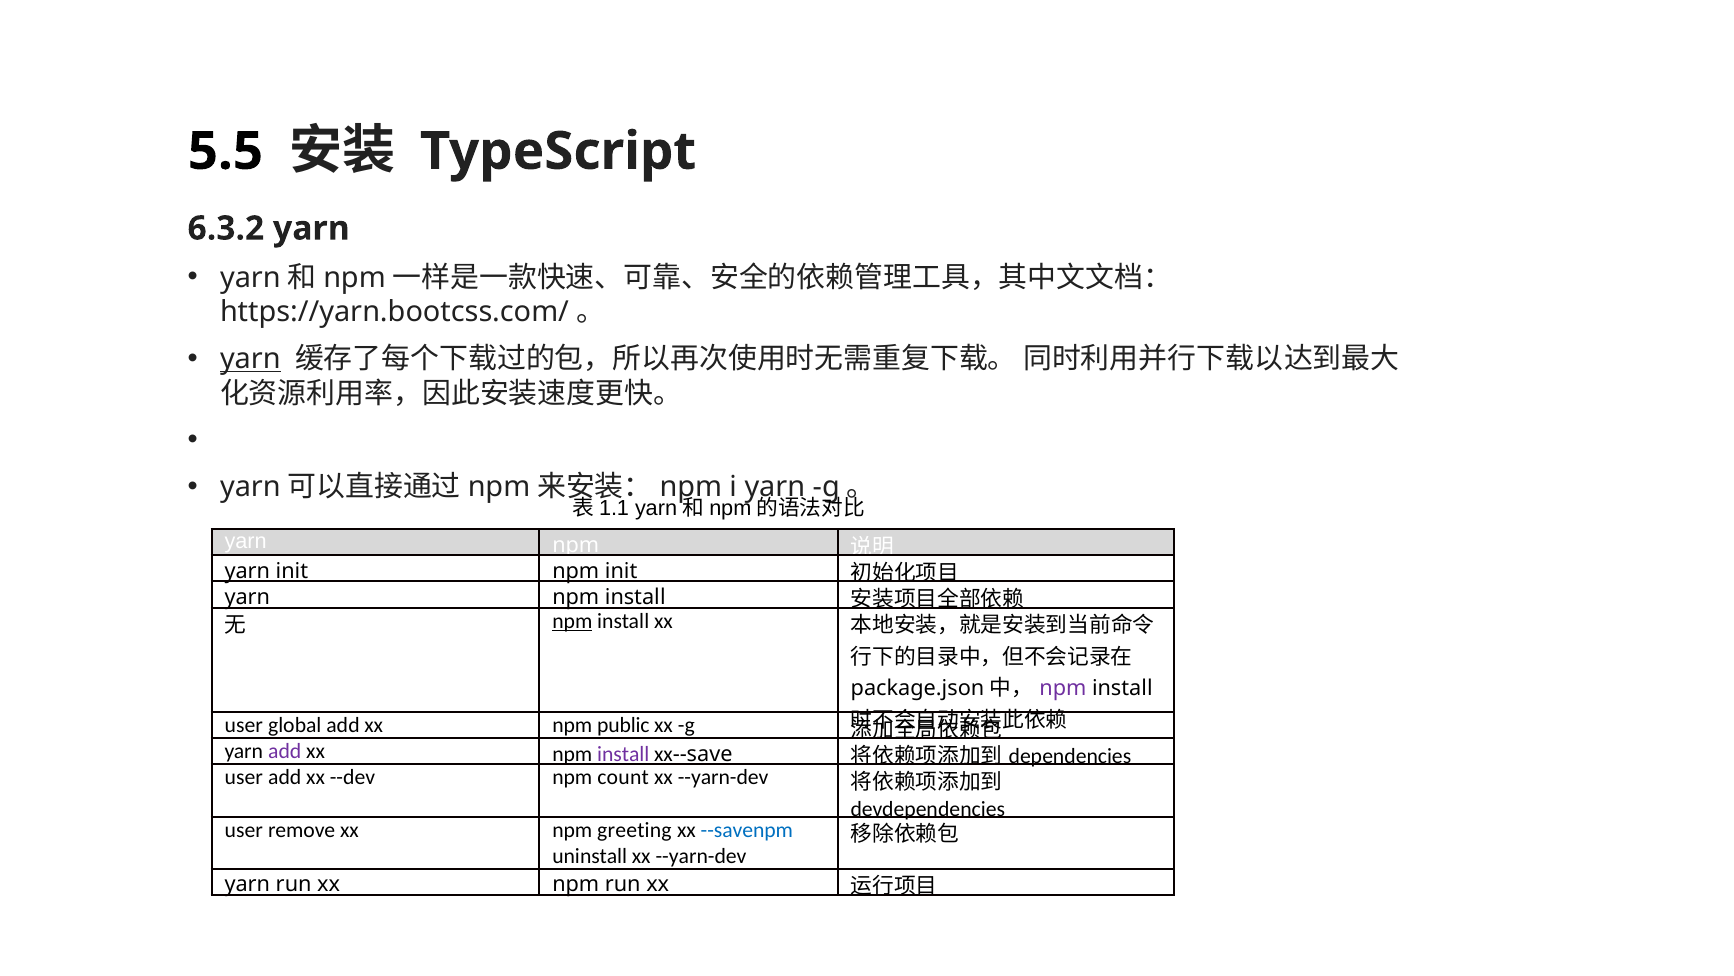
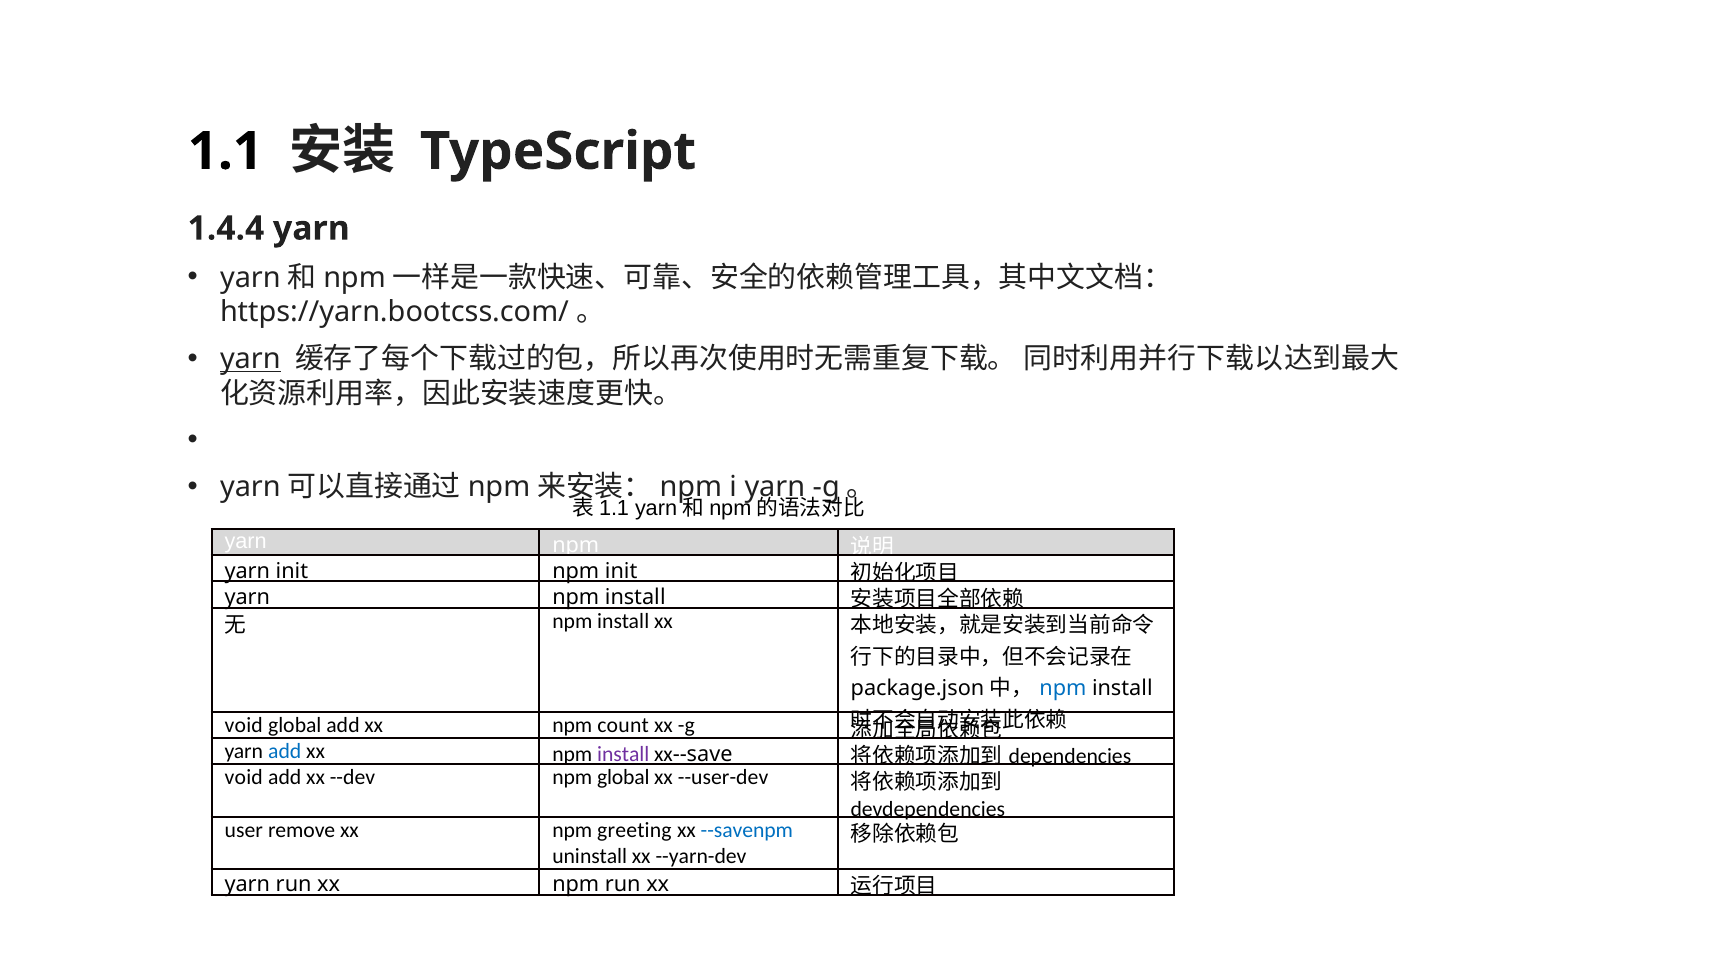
5.5: 5.5 -> 1.1
6.3.2: 6.3.2 -> 1.4.4
npm at (572, 621) underline: present -> none
npm at (1063, 688) colour: purple -> blue
user at (244, 725): user -> void
public: public -> count
add at (285, 751) colour: purple -> blue
user at (244, 777): user -> void
npm count: count -> global
--yarn-dev at (723, 777): --yarn-dev -> --user-dev
